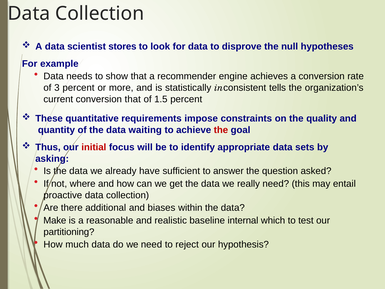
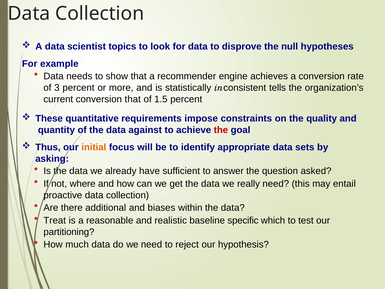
stores: stores -> topics
waiting: waiting -> against
initial colour: red -> orange
Make: Make -> Treat
internal: internal -> specific
